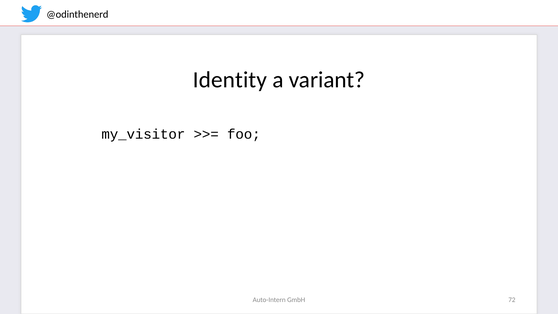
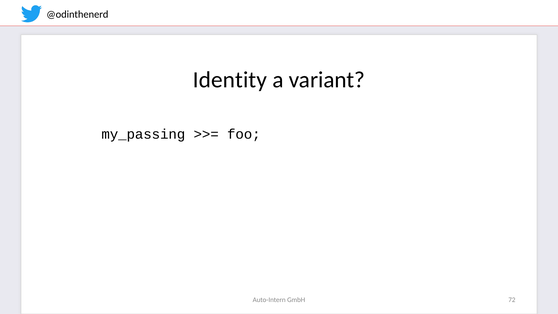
my_visitor: my_visitor -> my_passing
